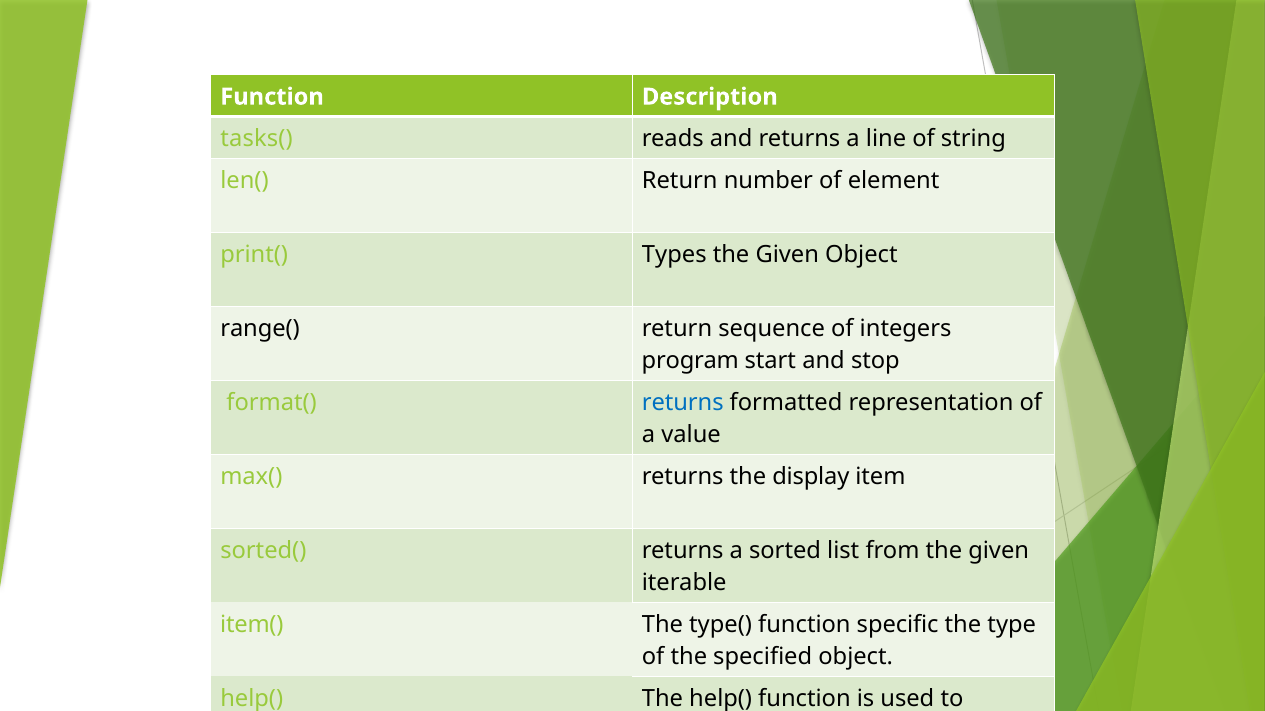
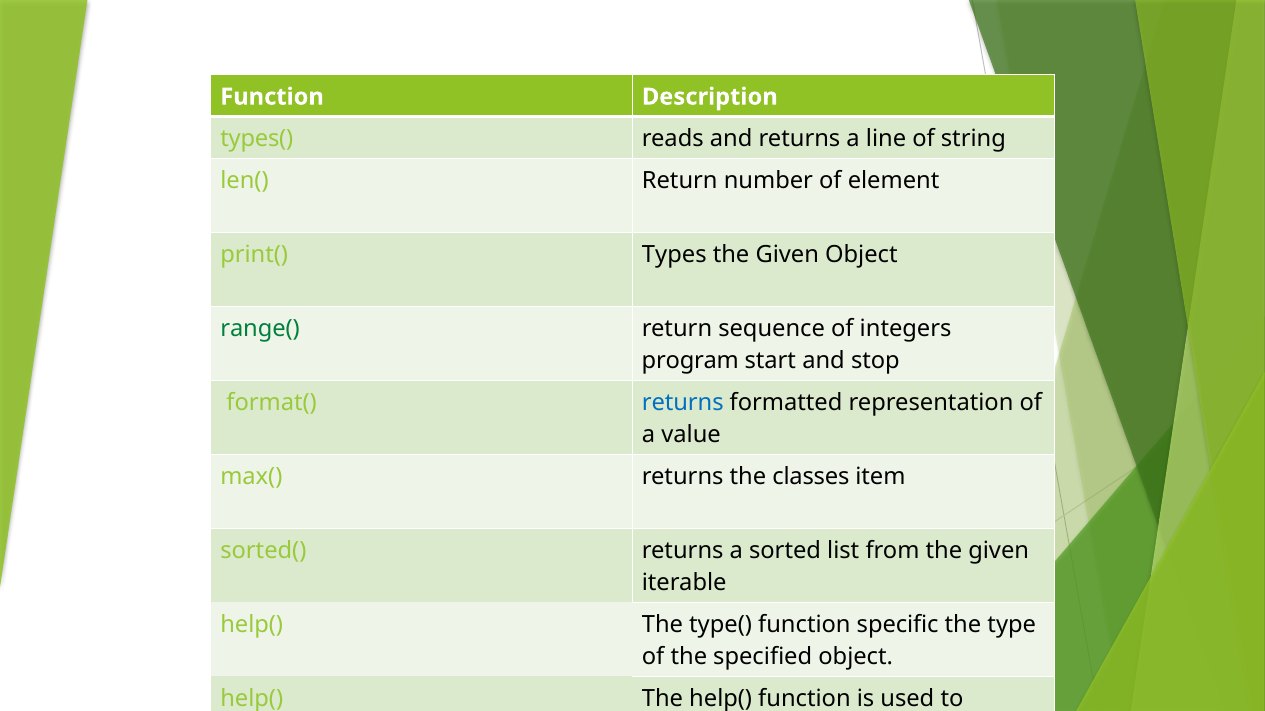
tasks(: tasks( -> types(
range( colour: black -> green
the display: display -> classes
item( at (252, 625): item( -> help(
